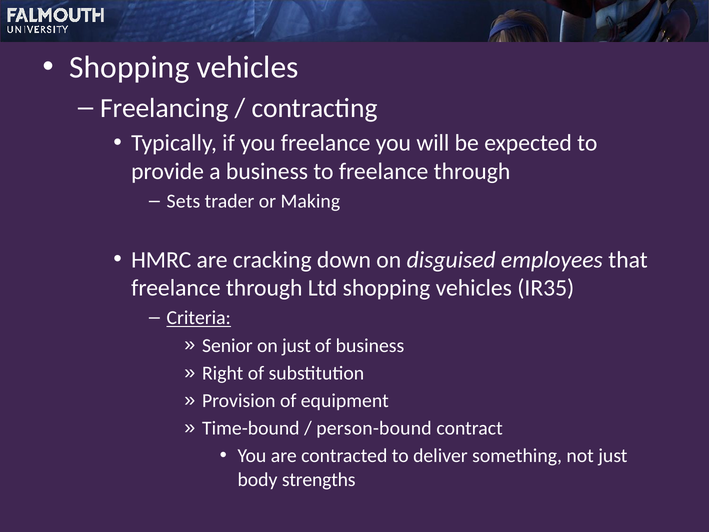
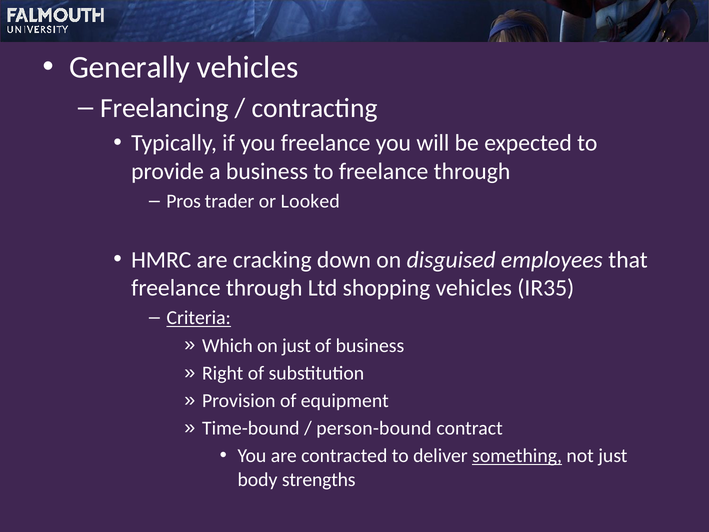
Shopping at (129, 67): Shopping -> Generally
Sets: Sets -> Pros
Making: Making -> Looked
Senior: Senior -> Which
something underline: none -> present
